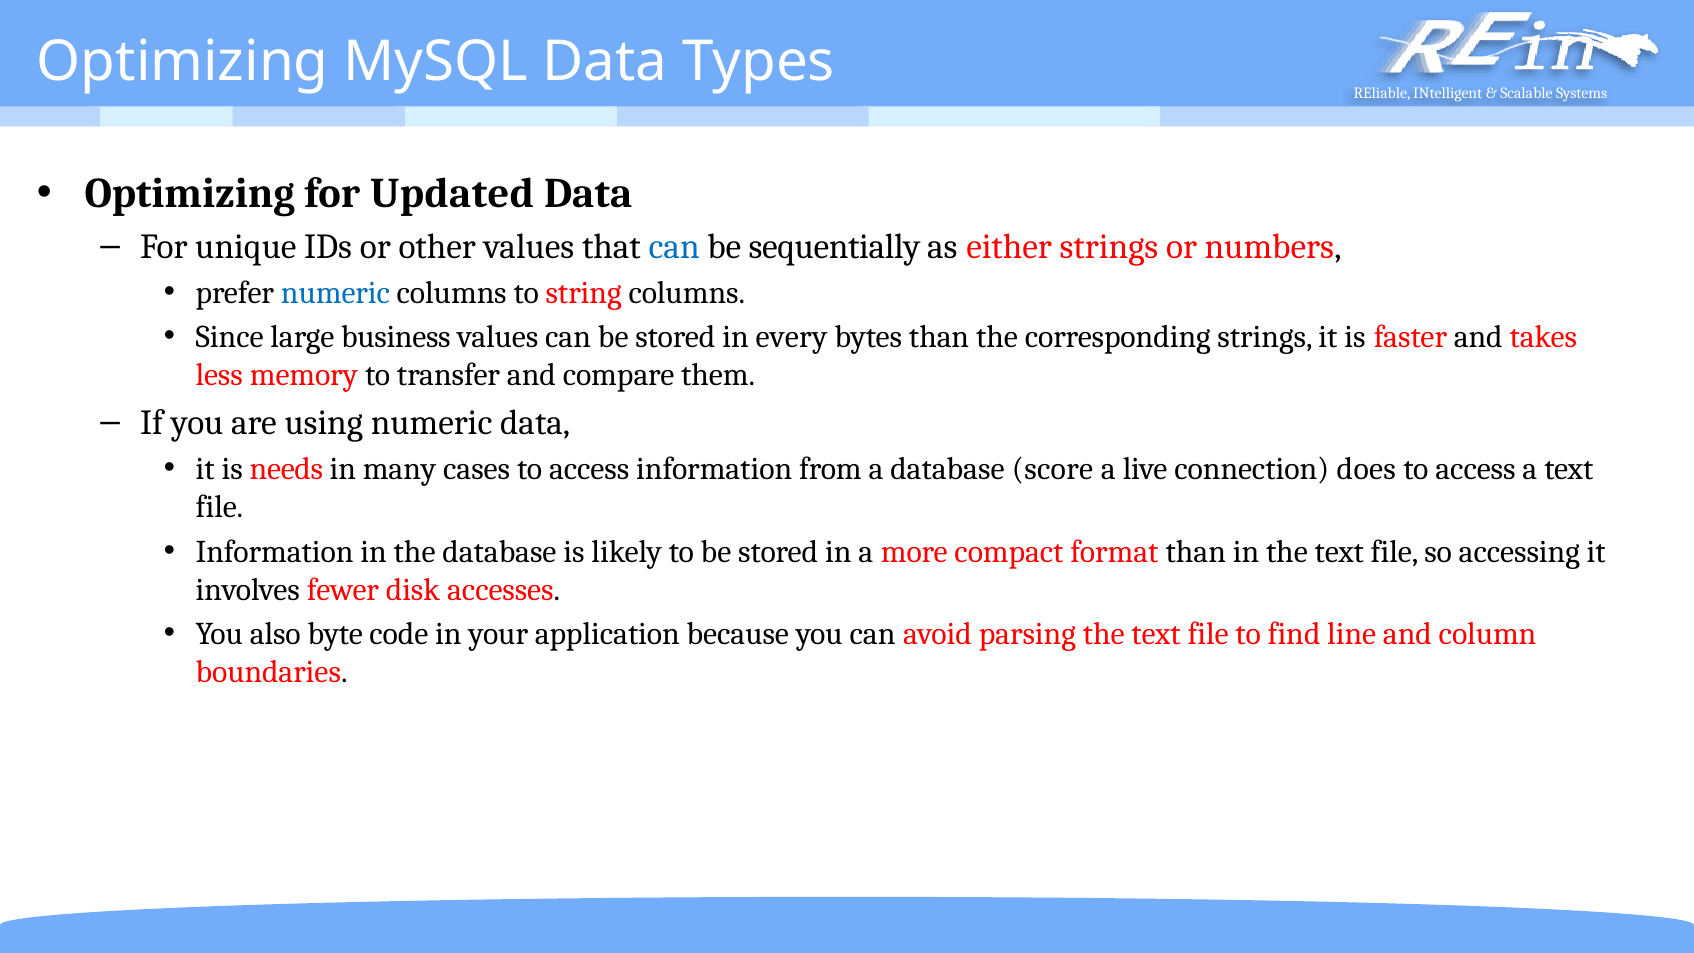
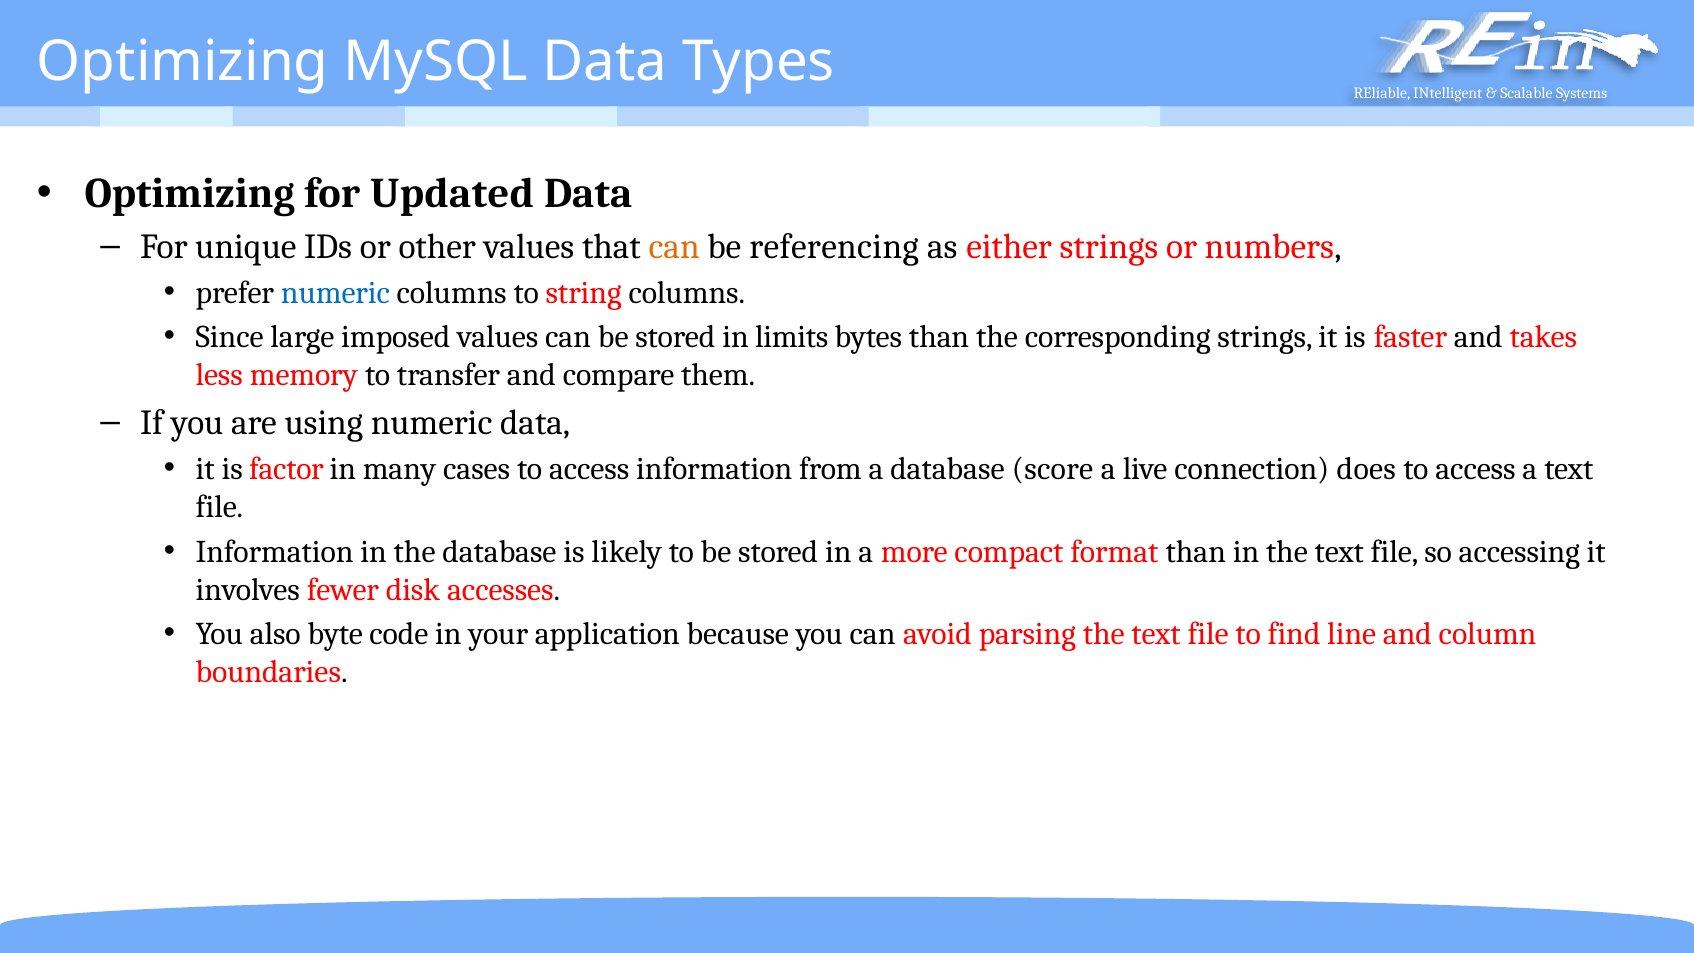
can at (674, 247) colour: blue -> orange
sequentially: sequentially -> referencing
business: business -> imposed
every: every -> limits
needs: needs -> factor
